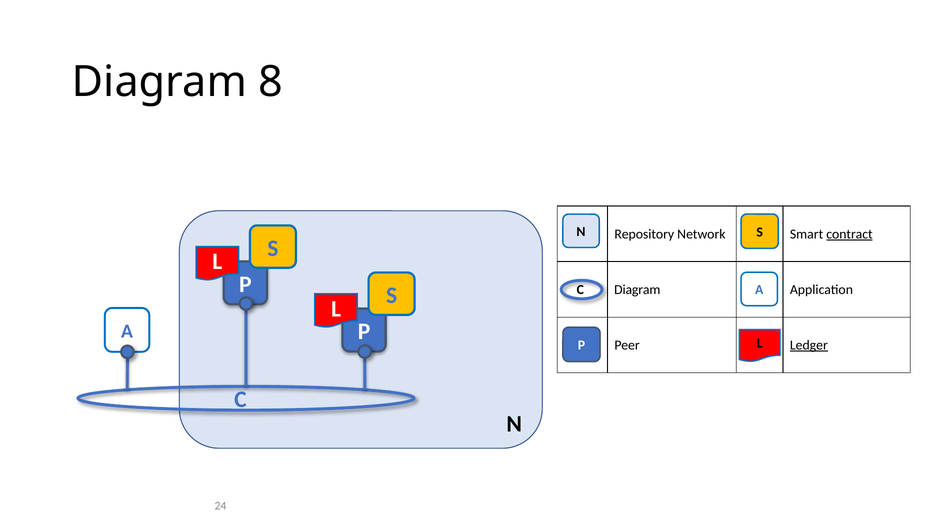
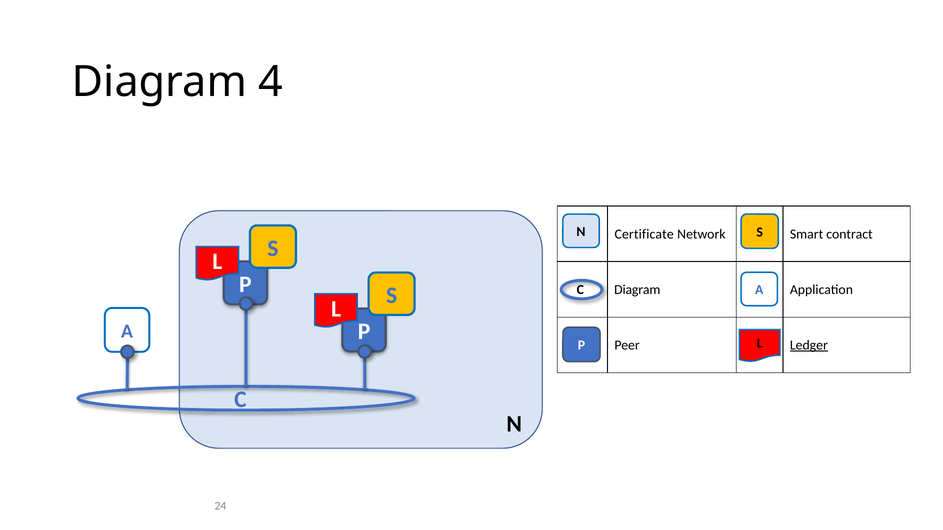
8: 8 -> 4
Repository: Repository -> Certificate
contract underline: present -> none
